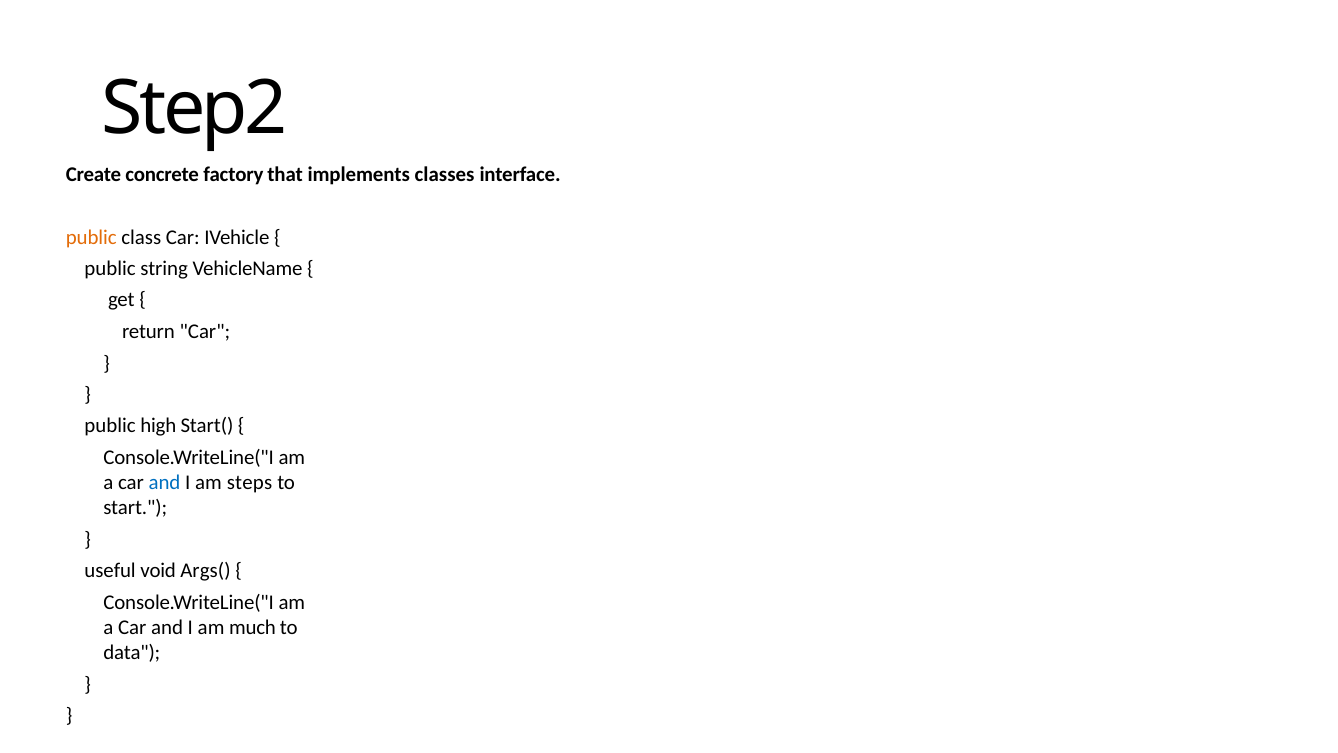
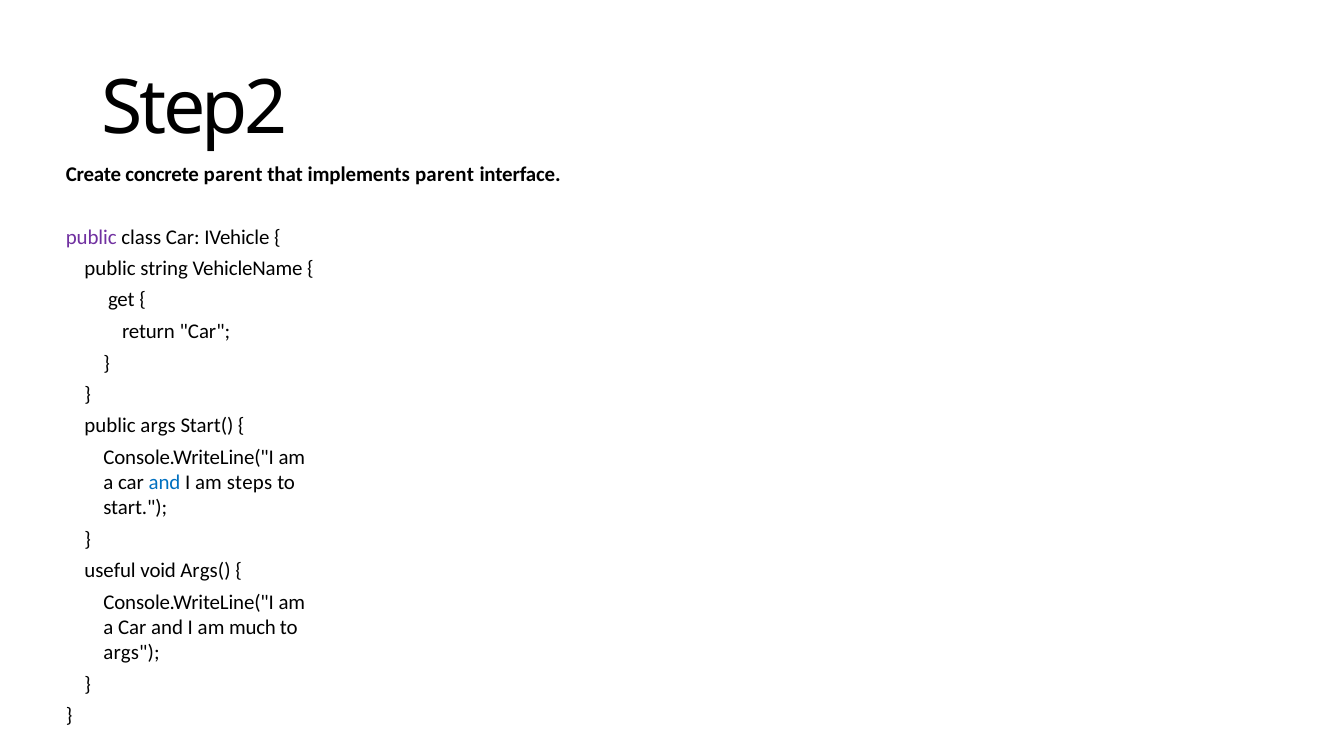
concrete factory: factory -> parent
implements classes: classes -> parent
public at (91, 237) colour: orange -> purple
public high: high -> args
data at (132, 652): data -> args
